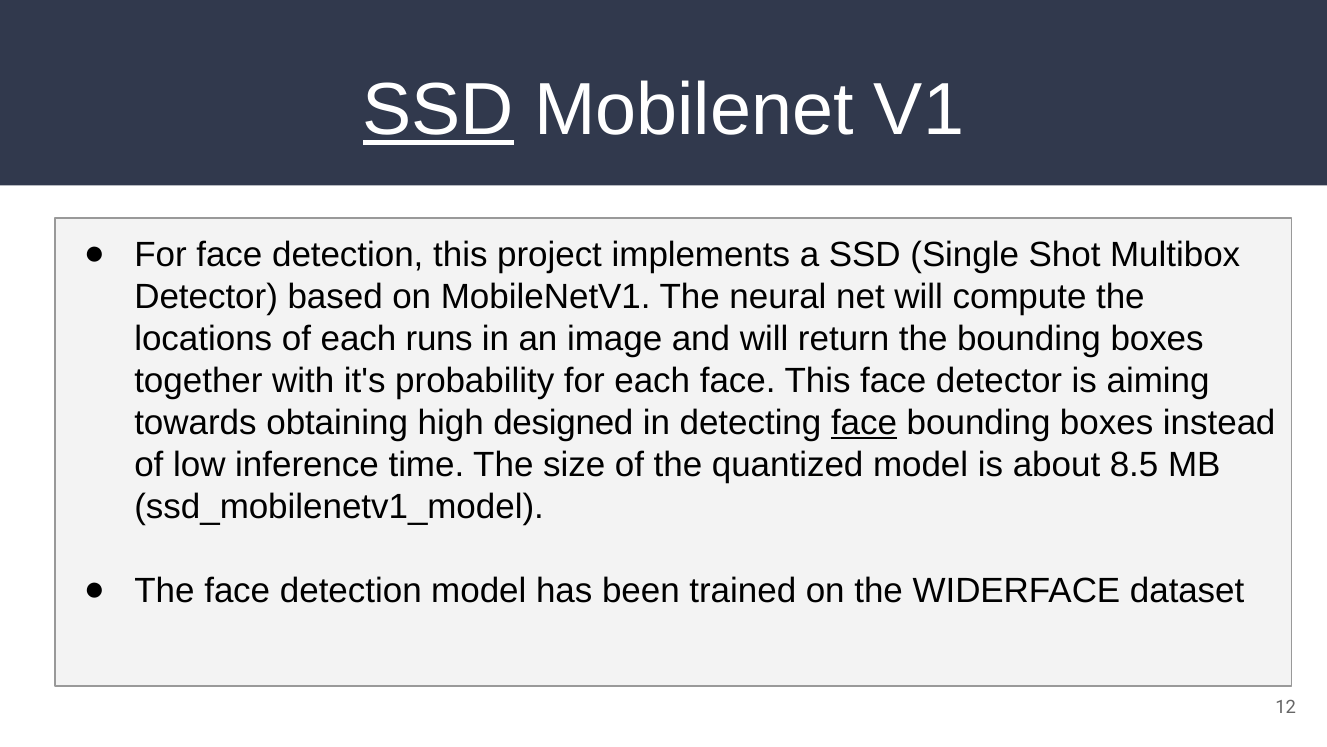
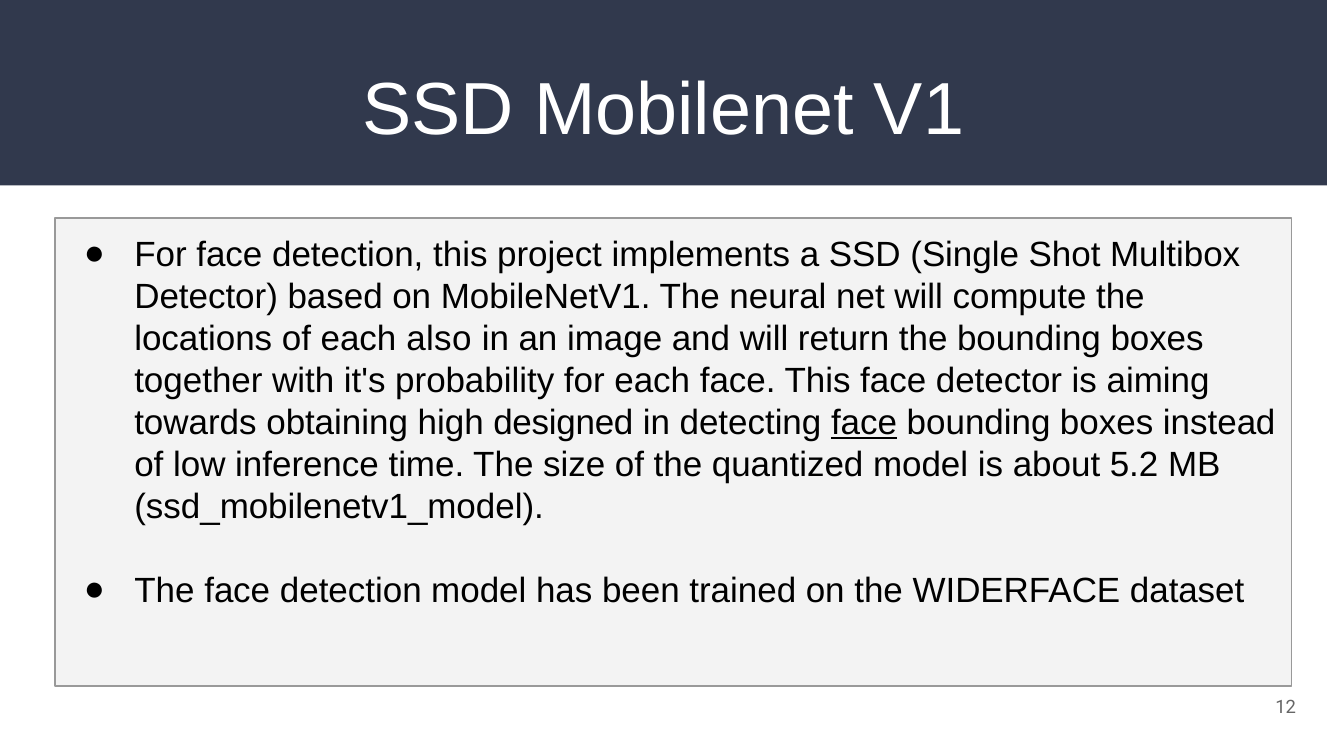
SSD at (438, 111) underline: present -> none
runs: runs -> also
8.5: 8.5 -> 5.2
